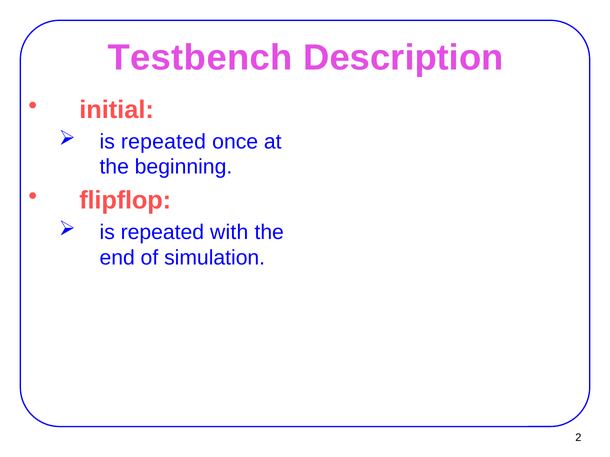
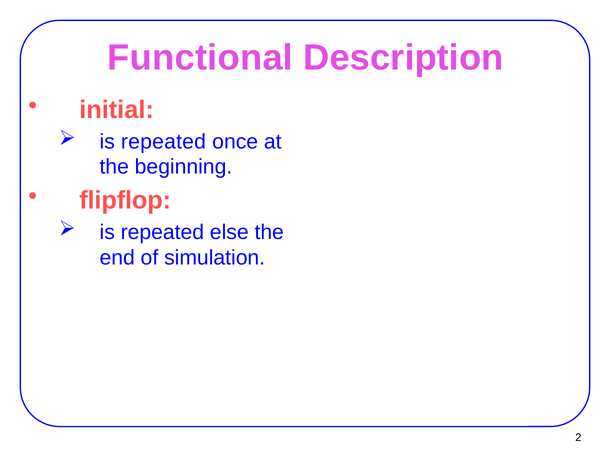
Testbench: Testbench -> Functional
with: with -> else
